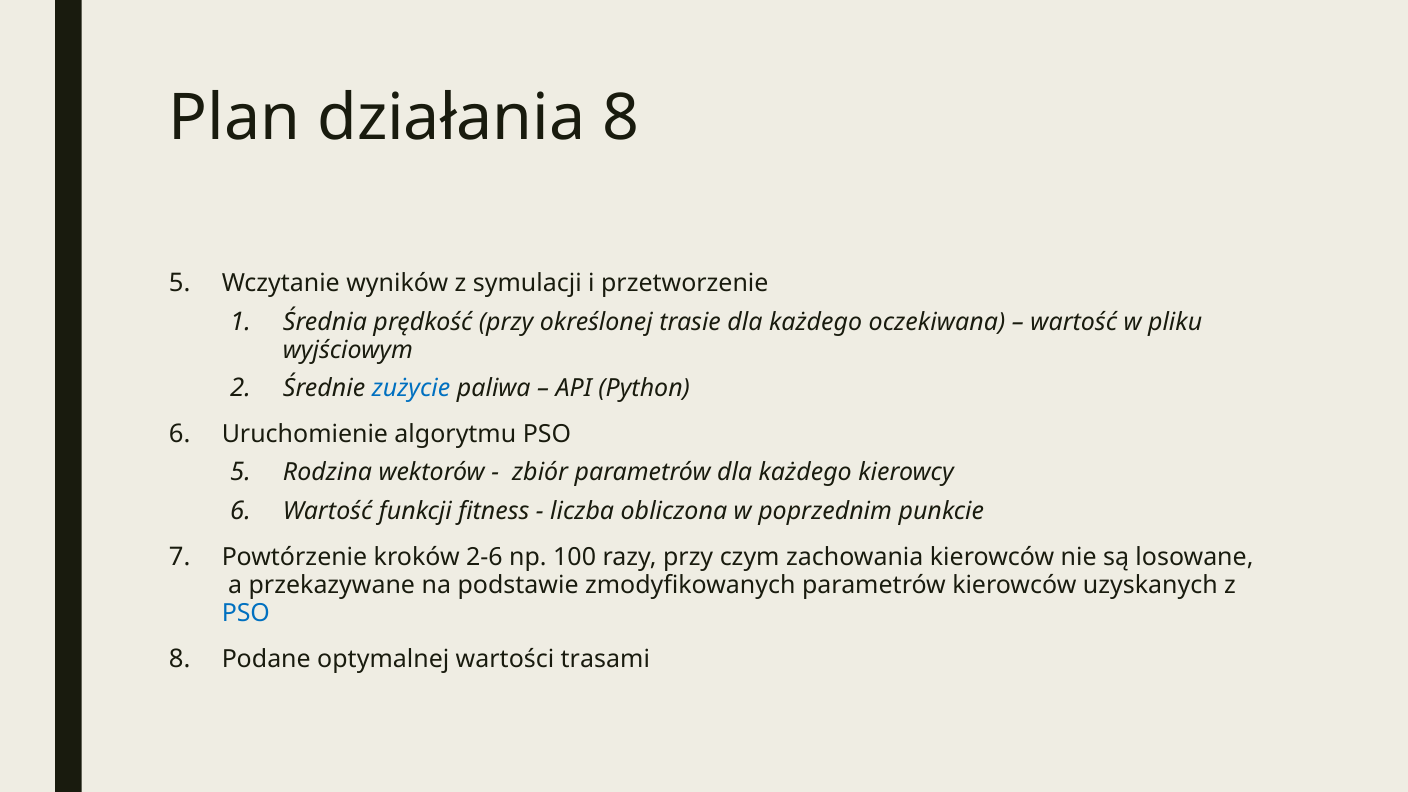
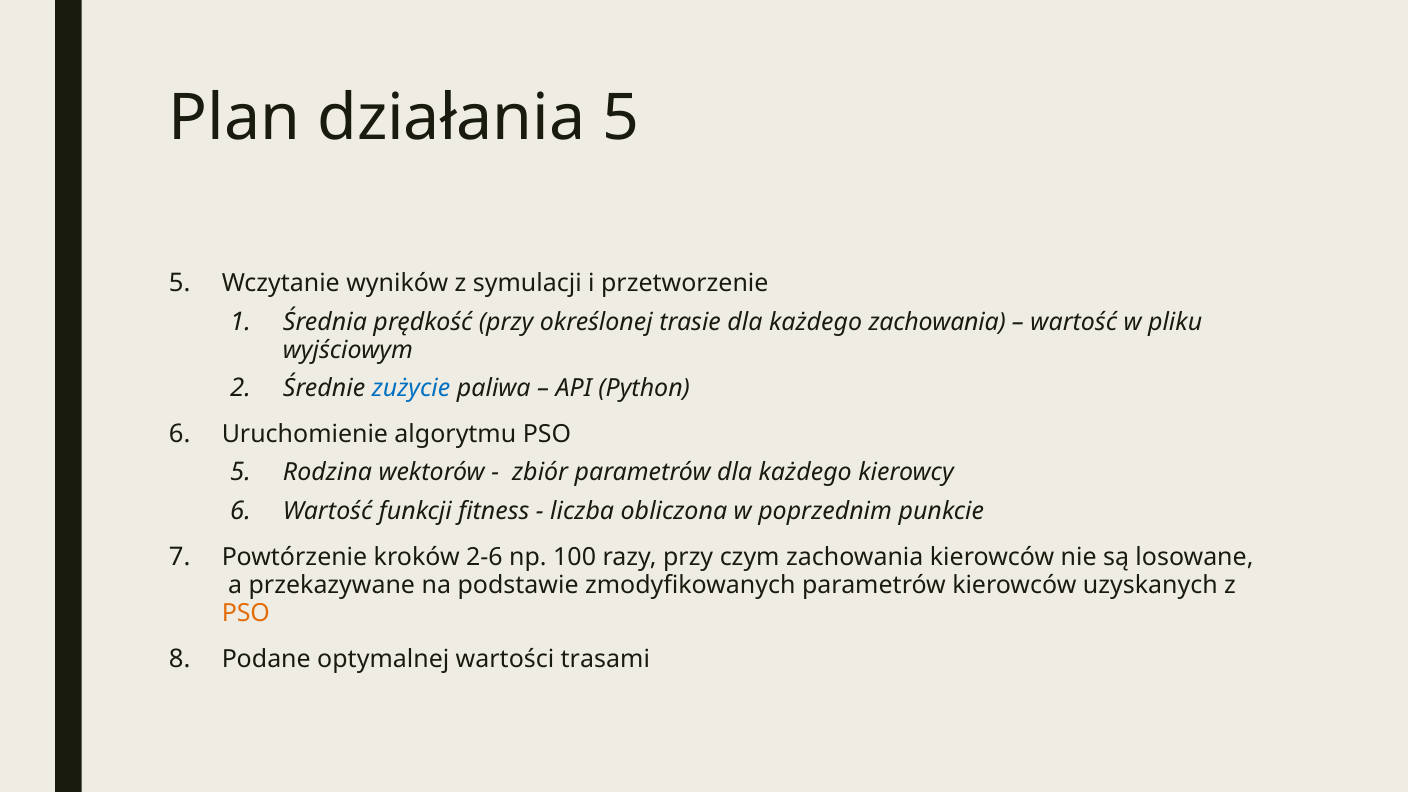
działania 8: 8 -> 5
każdego oczekiwana: oczekiwana -> zachowania
PSO at (246, 613) colour: blue -> orange
